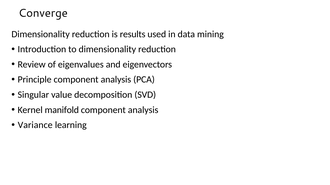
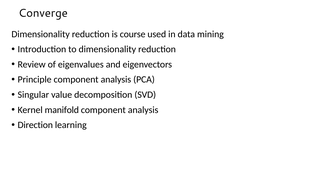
results: results -> course
Variance: Variance -> Direction
